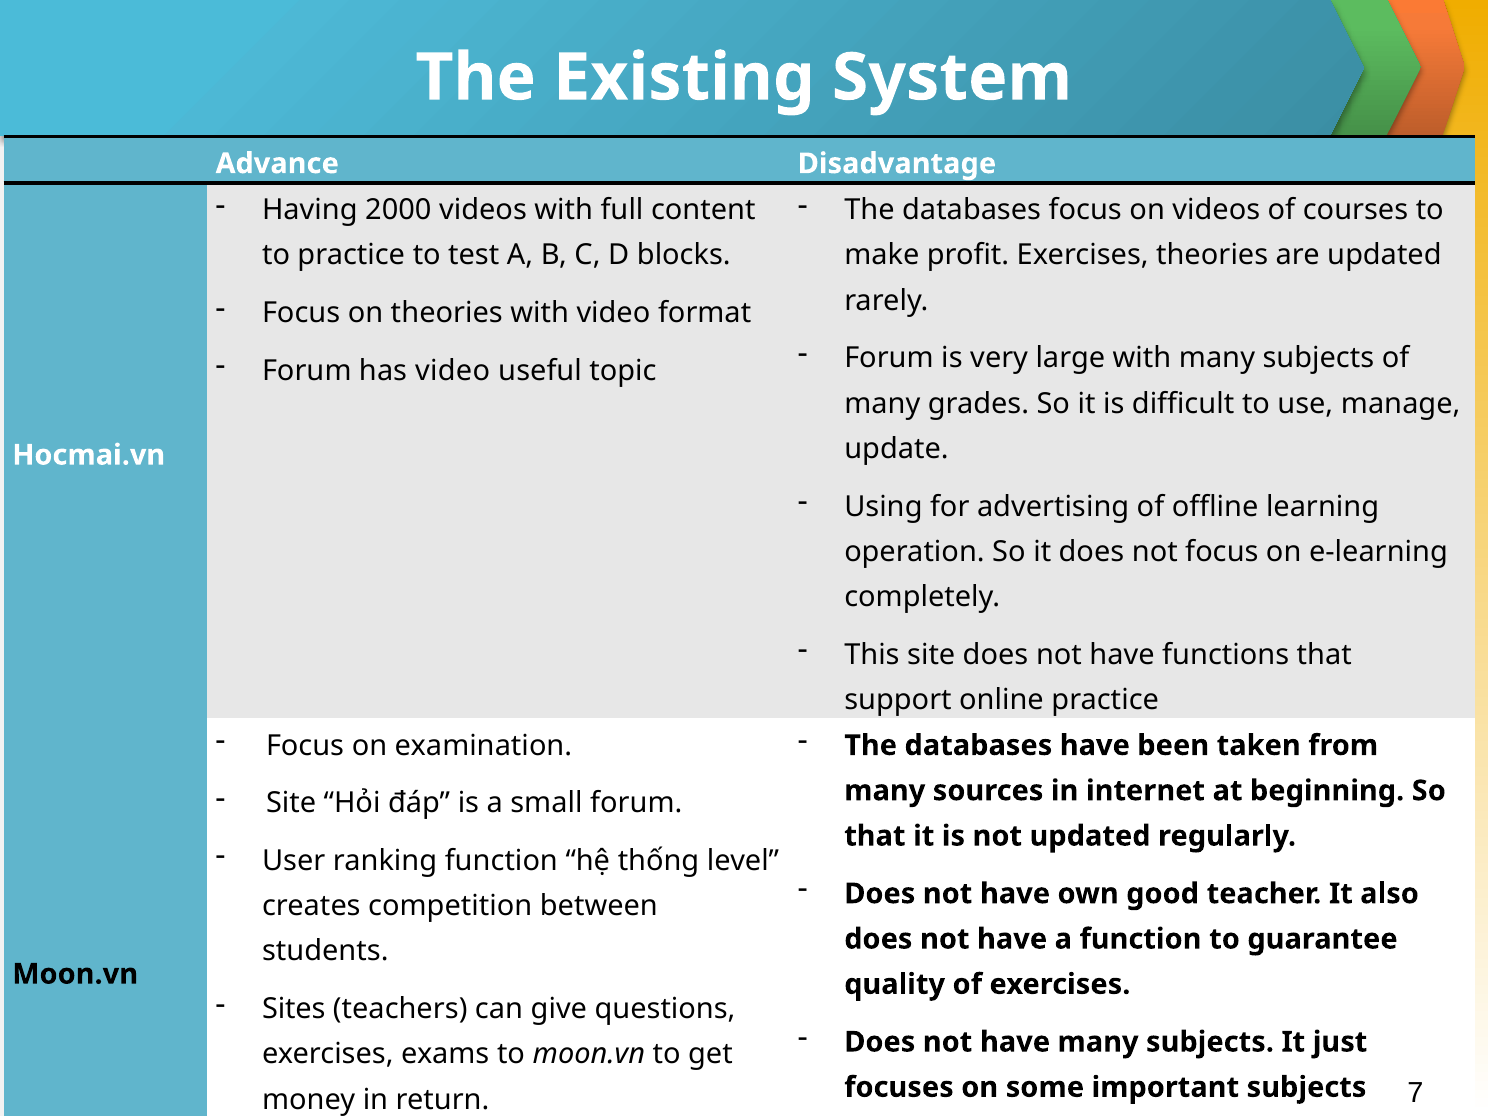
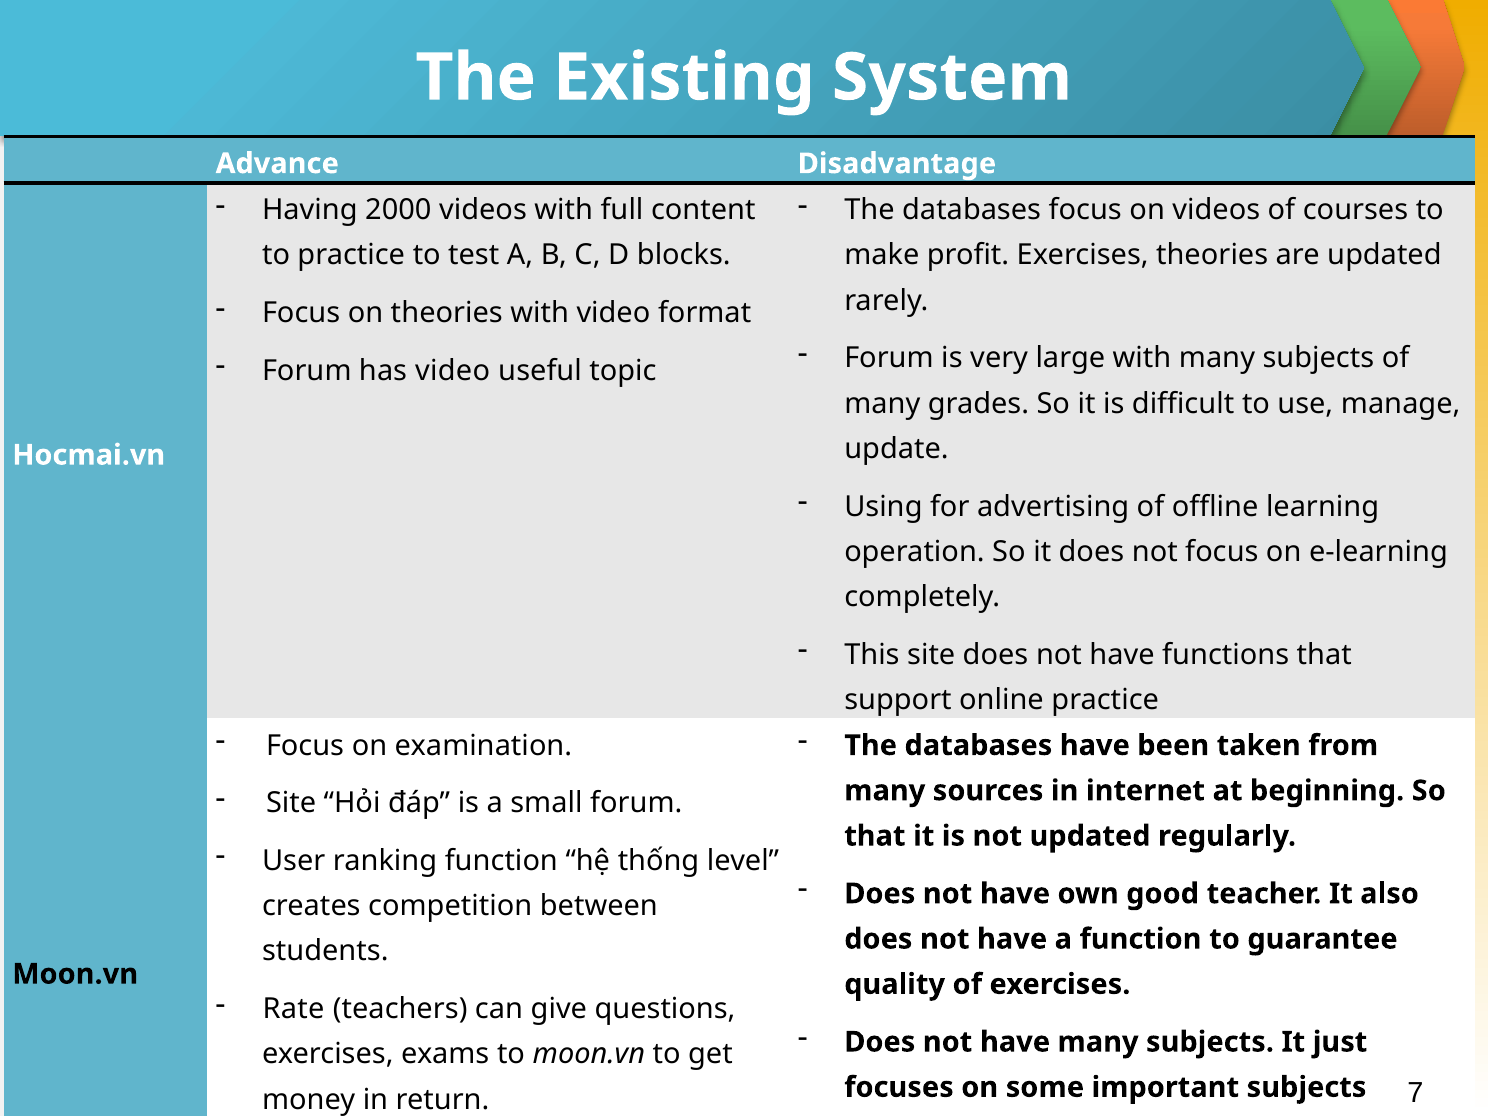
Sites: Sites -> Rate
